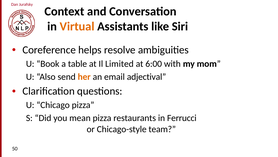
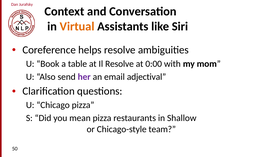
Il Limited: Limited -> Resolve
6:00: 6:00 -> 0:00
her colour: orange -> purple
Ferrucci: Ferrucci -> Shallow
